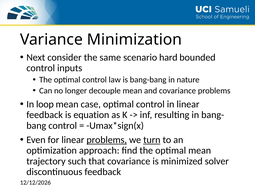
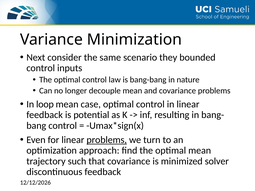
hard: hard -> they
equation: equation -> potential
turn underline: present -> none
